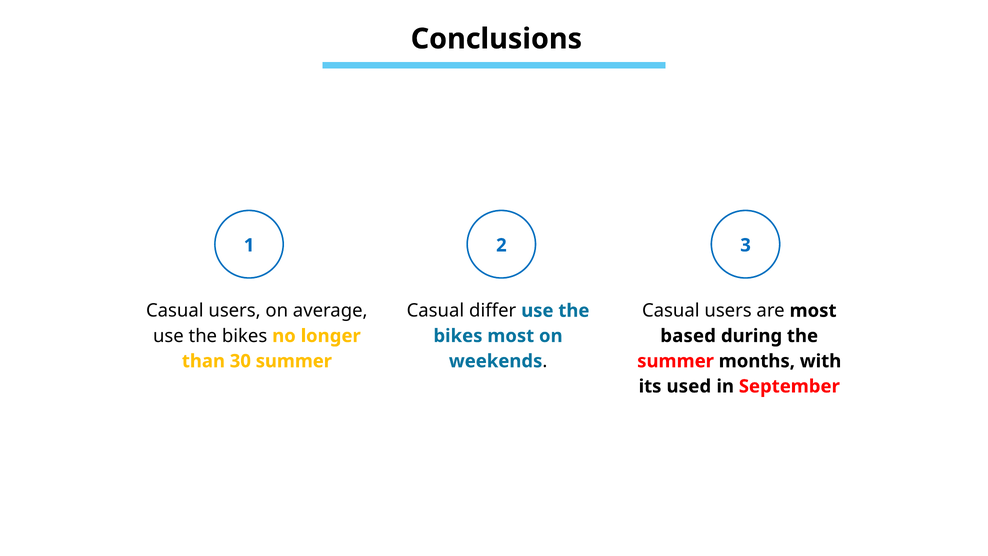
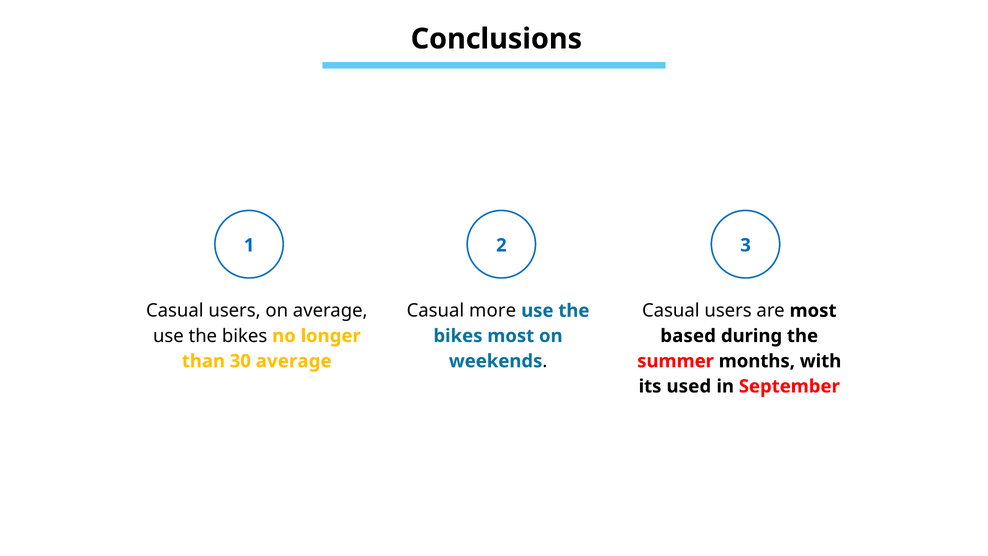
differ: differ -> more
30 summer: summer -> average
